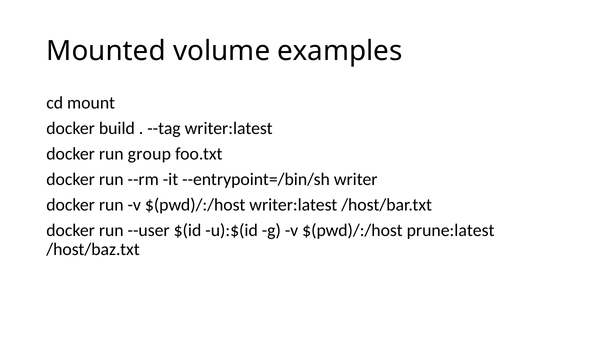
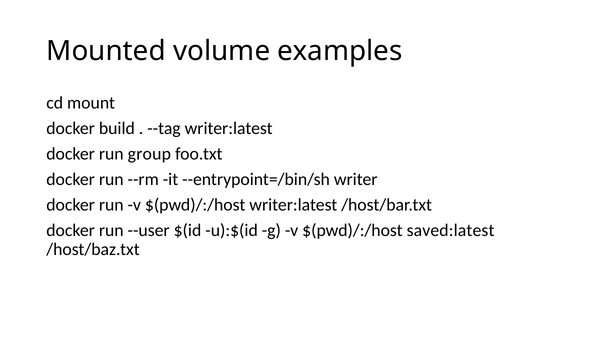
prune:latest: prune:latest -> saved:latest
